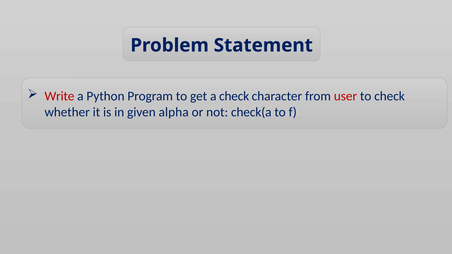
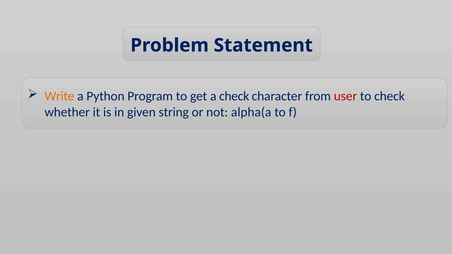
Write colour: red -> orange
alpha: alpha -> string
check(a: check(a -> alpha(a
